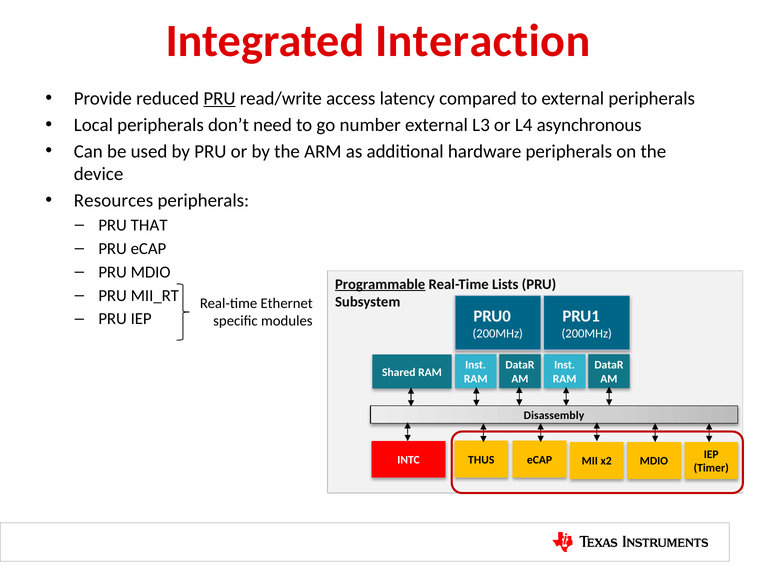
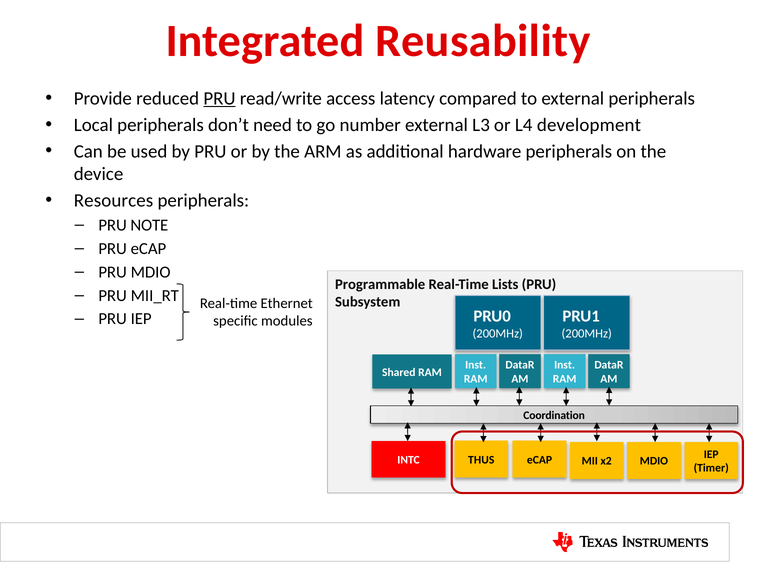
Interaction: Interaction -> Reusability
asynchronous: asynchronous -> development
THAT: THAT -> NOTE
Programmable underline: present -> none
Disassembly: Disassembly -> Coordination
